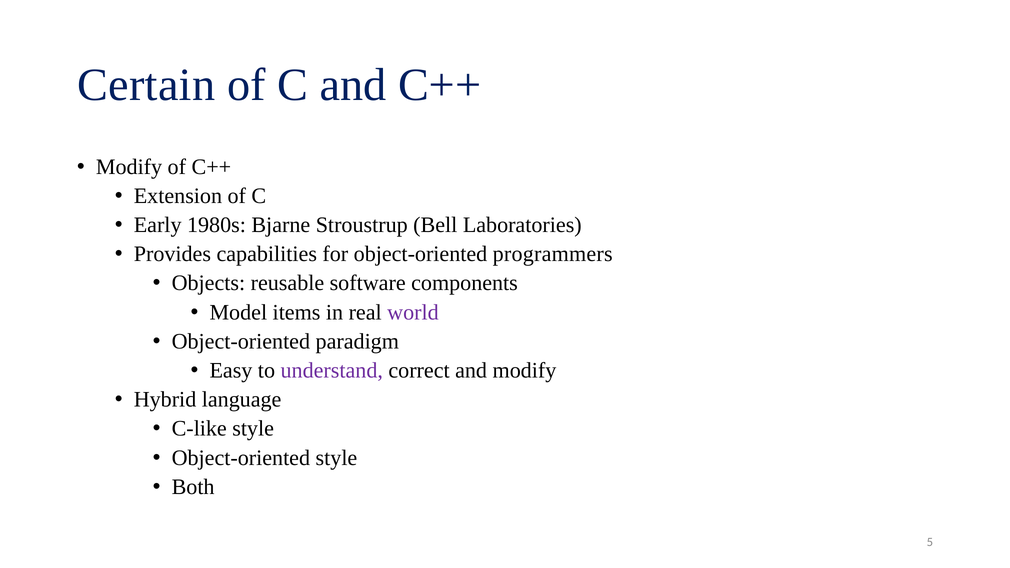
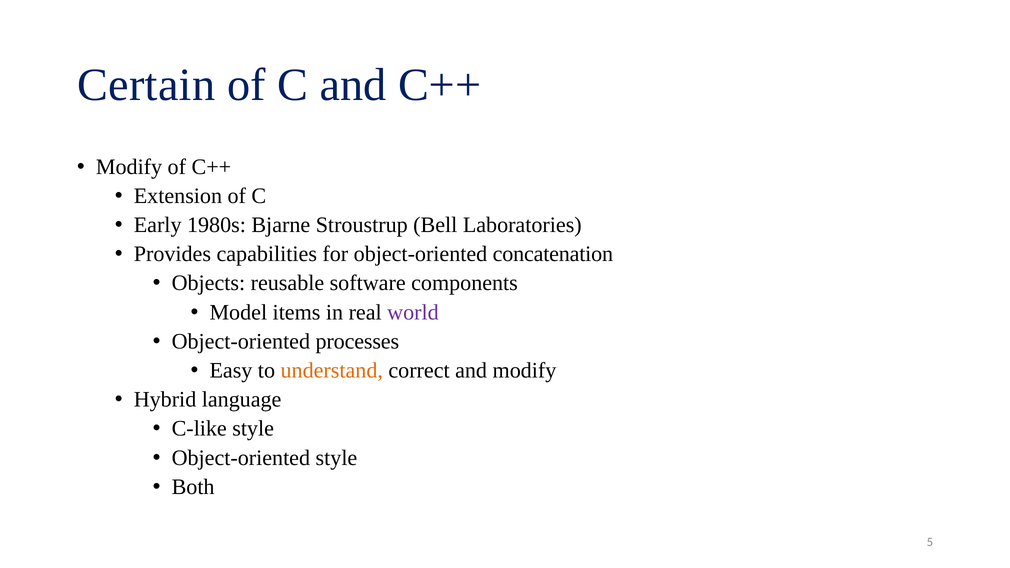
programmers: programmers -> concatenation
paradigm: paradigm -> processes
understand colour: purple -> orange
